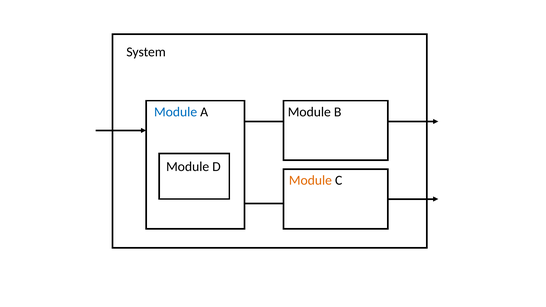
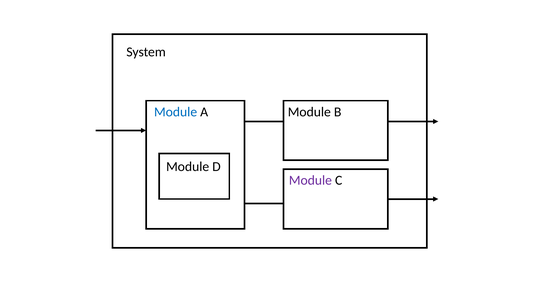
Module at (310, 180) colour: orange -> purple
